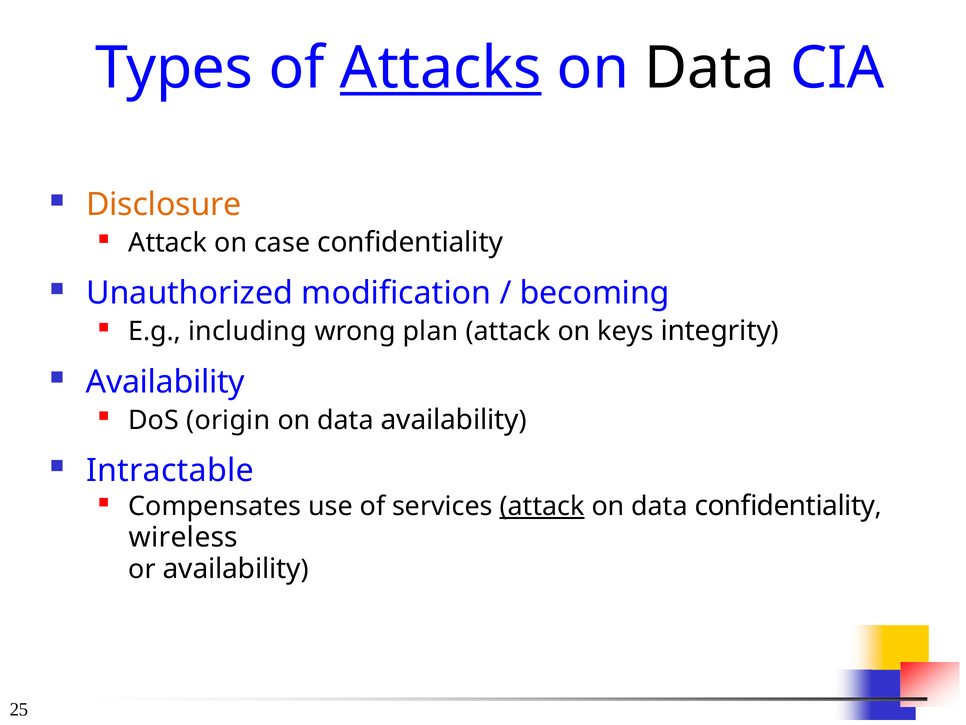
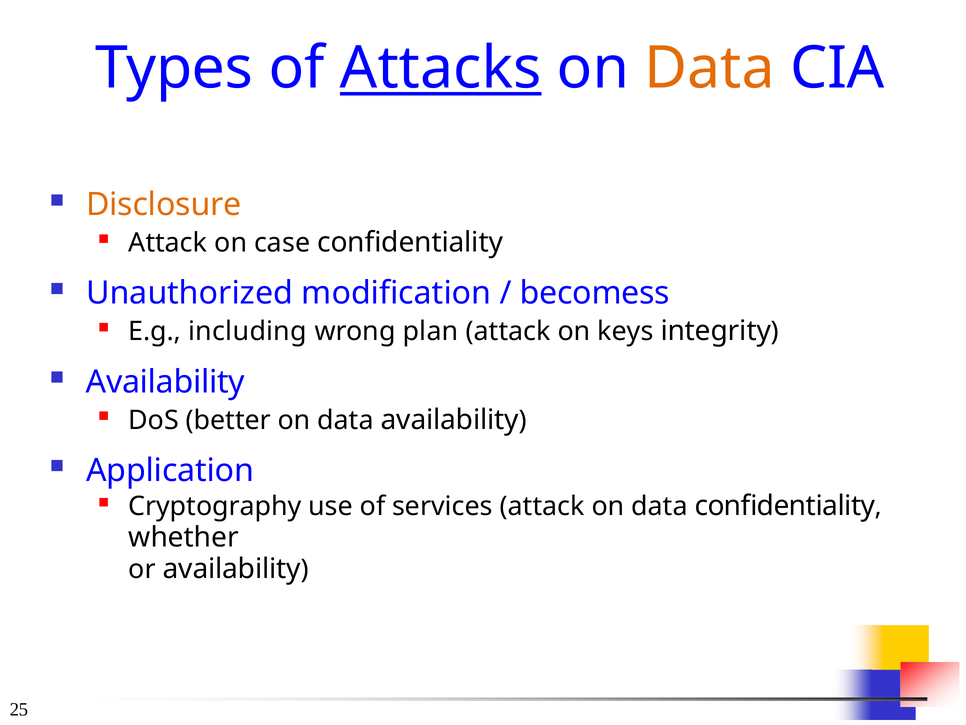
Data at (710, 68) colour: black -> orange
becoming: becoming -> becomess
origin: origin -> better
Intractable: Intractable -> Application
Compensates: Compensates -> Cryptography
attack at (542, 506) underline: present -> none
wireless: wireless -> whether
